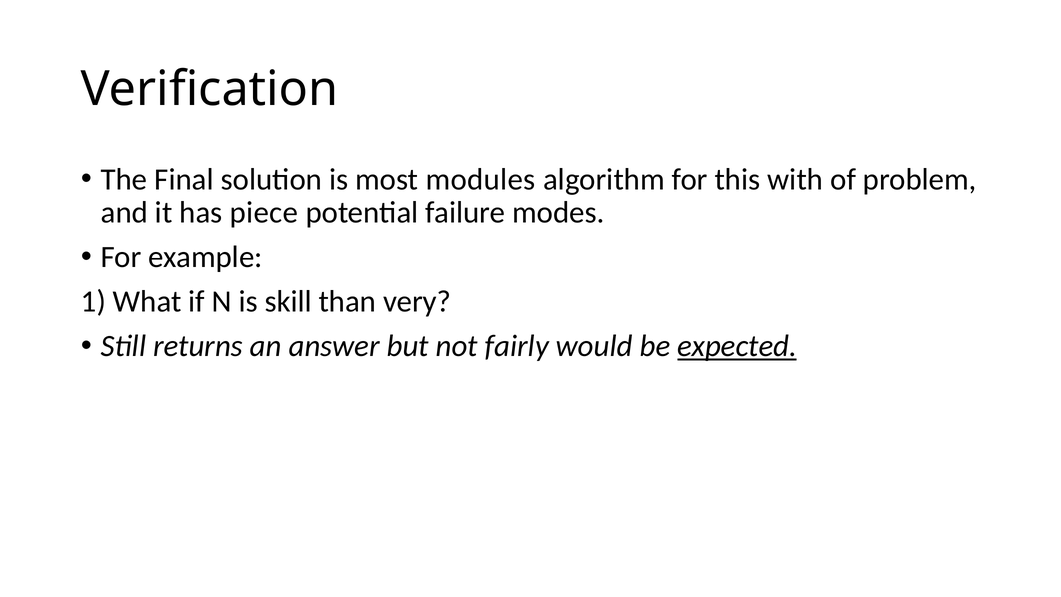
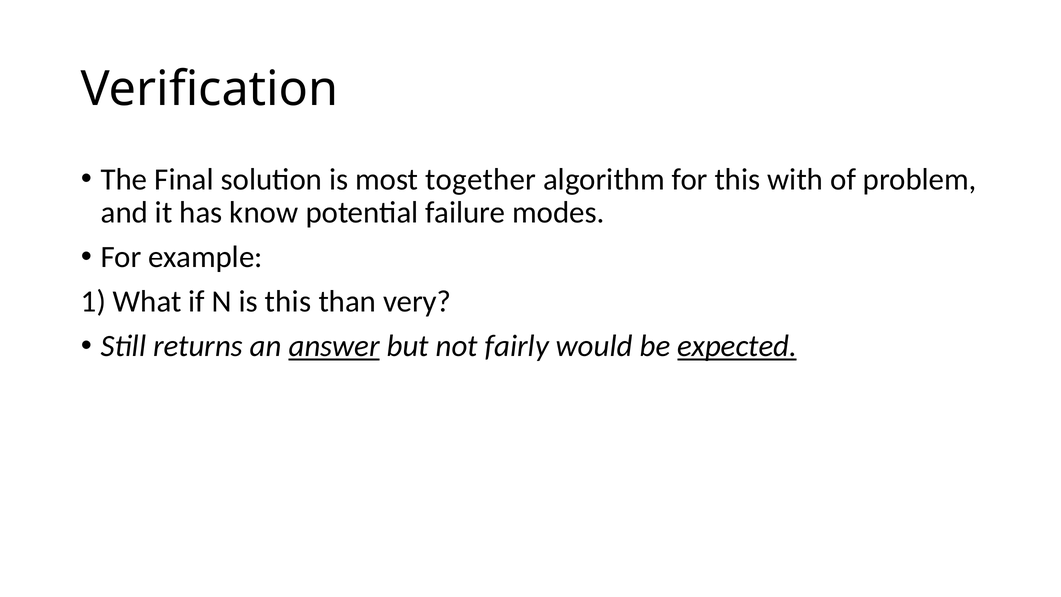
modules: modules -> together
piece: piece -> know
is skill: skill -> this
answer underline: none -> present
